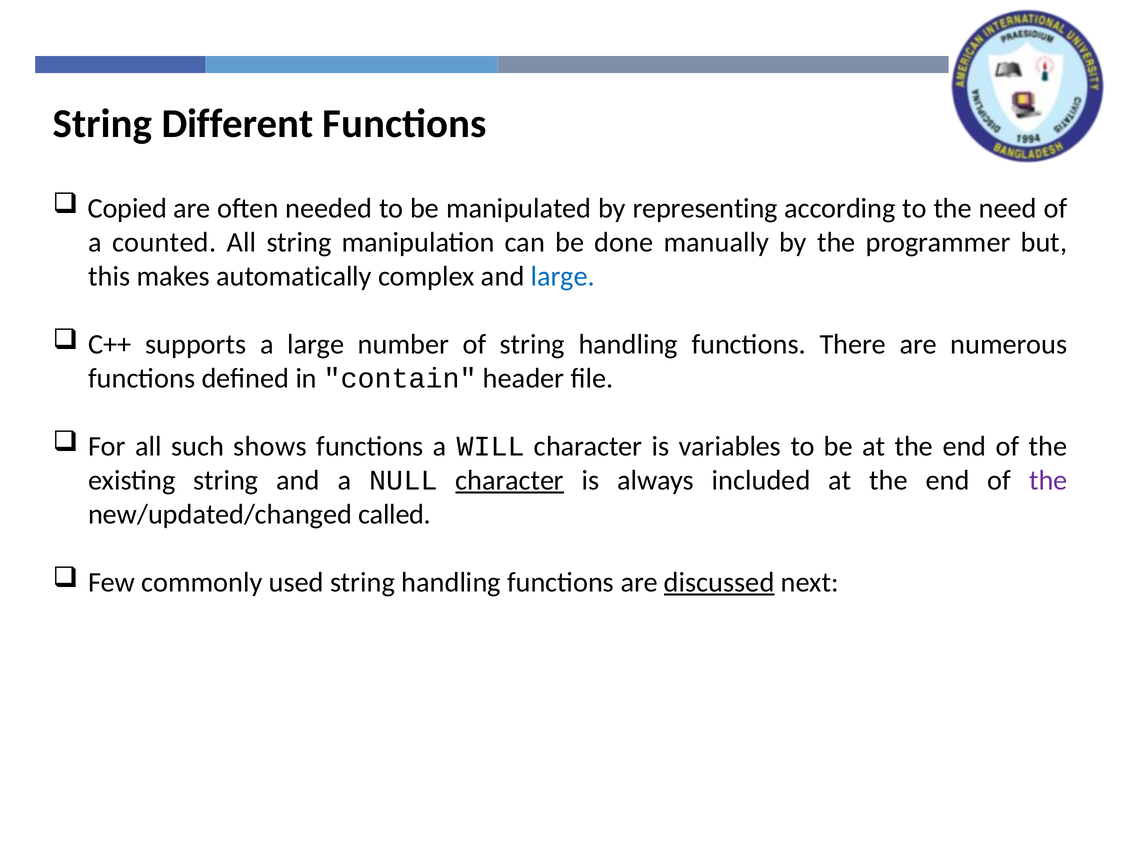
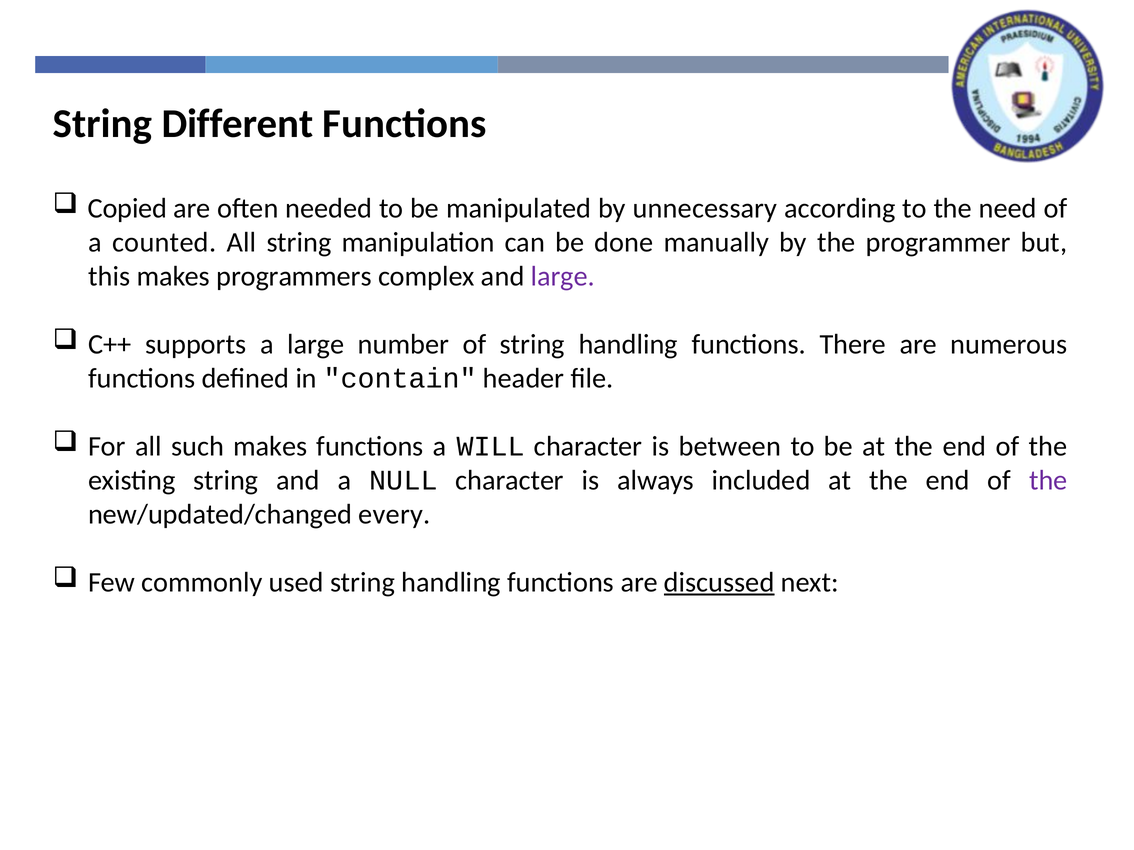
representing: representing -> unnecessary
automatically: automatically -> programmers
large at (563, 277) colour: blue -> purple
such shows: shows -> makes
variables: variables -> between
character at (510, 481) underline: present -> none
called: called -> every
